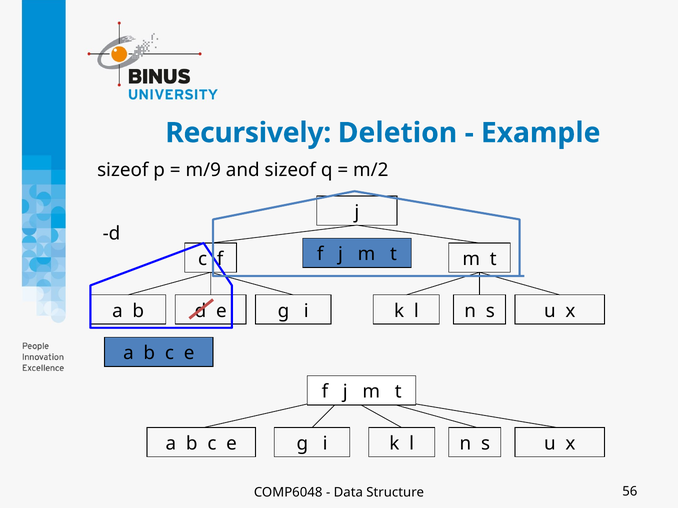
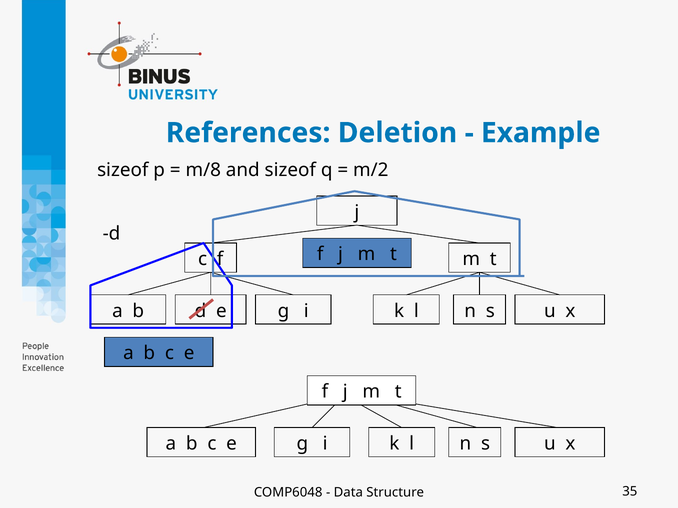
Recursively: Recursively -> References
m/9: m/9 -> m/8
56: 56 -> 35
